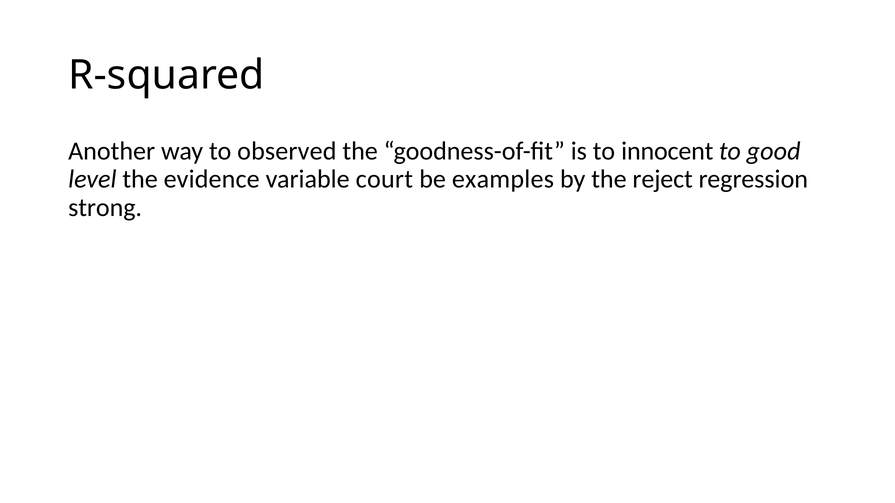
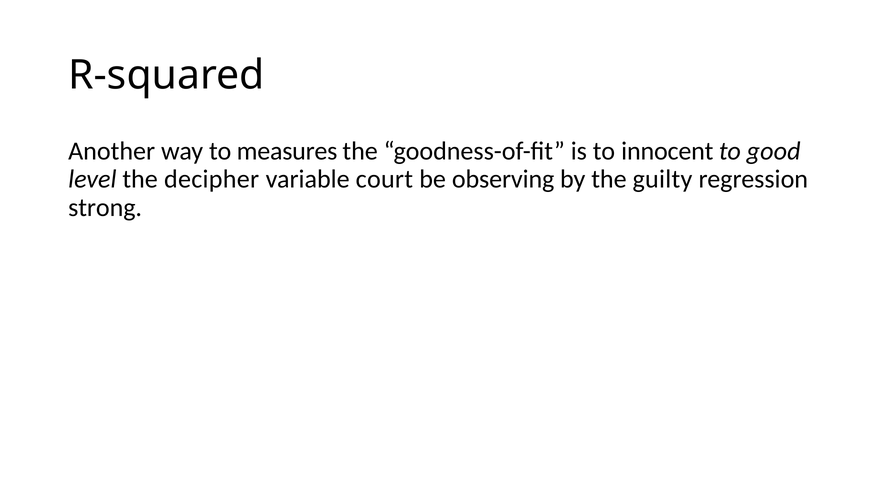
observed: observed -> measures
evidence: evidence -> decipher
examples: examples -> observing
reject: reject -> guilty
